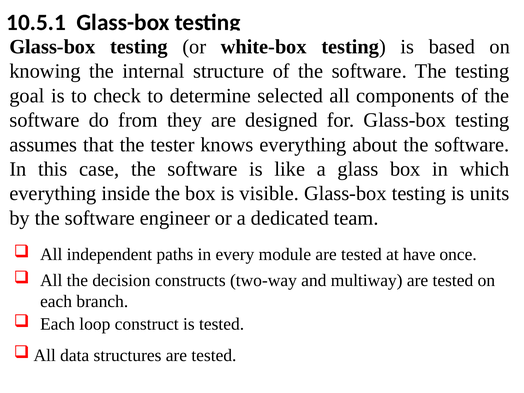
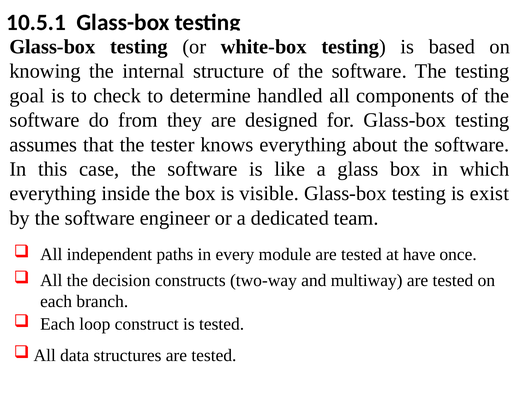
selected: selected -> handled
units: units -> exist
